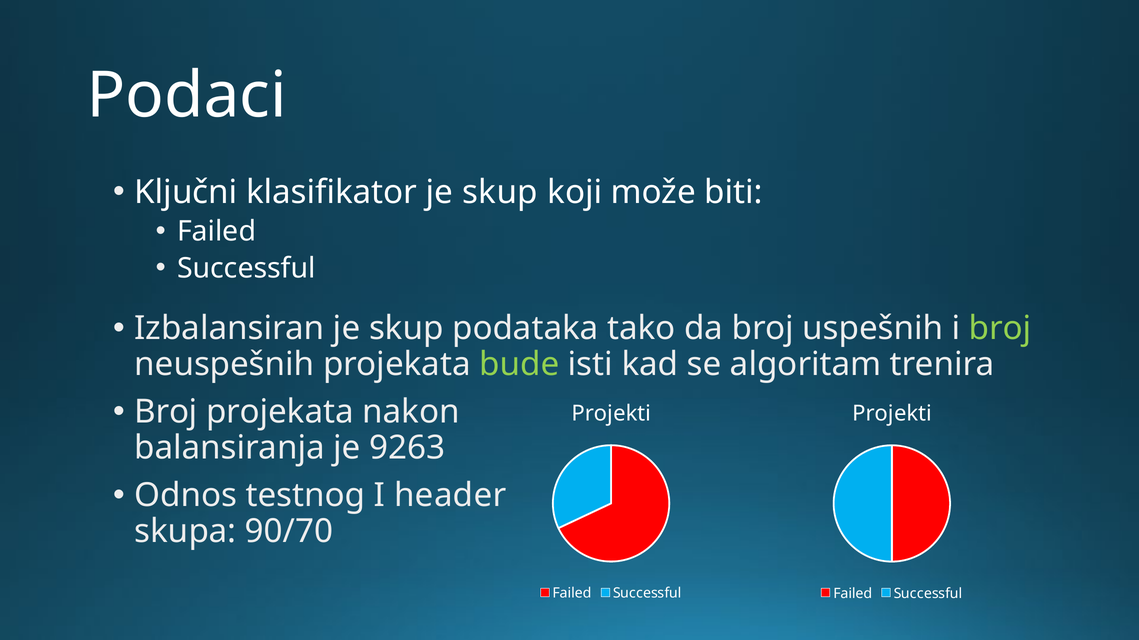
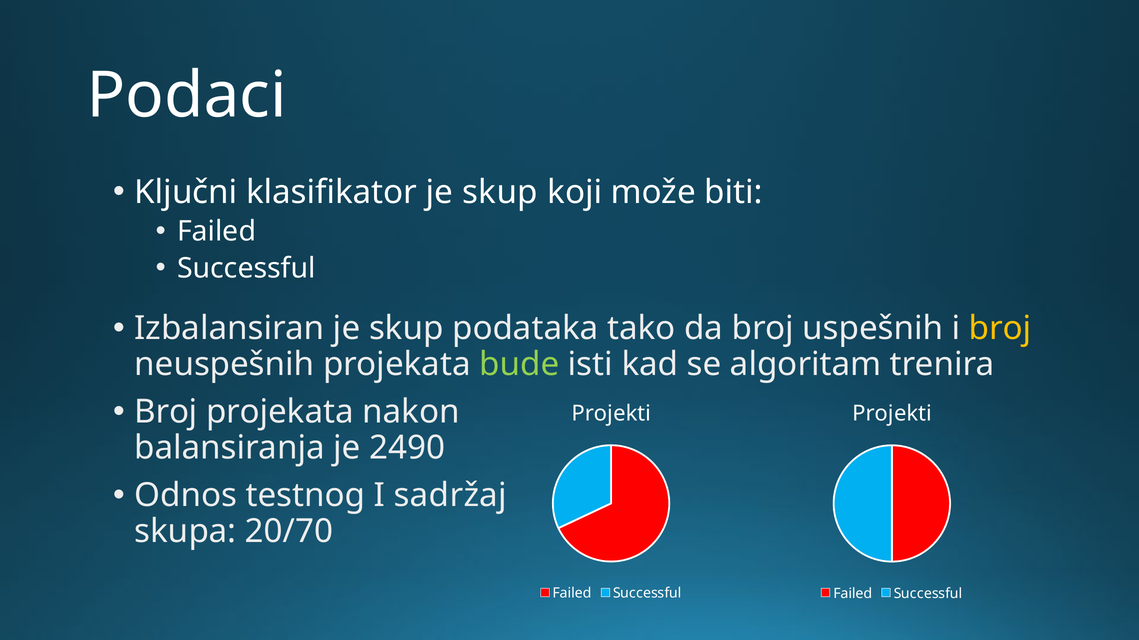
broj at (1000, 329) colour: light green -> yellow
9263: 9263 -> 2490
header: header -> sadržaj
90/70: 90/70 -> 20/70
